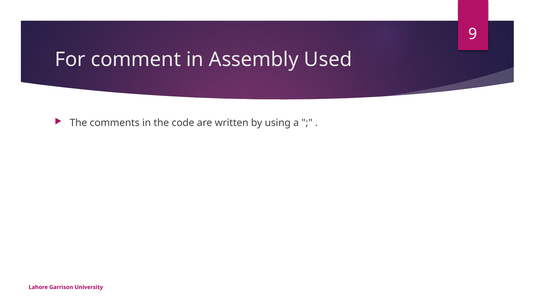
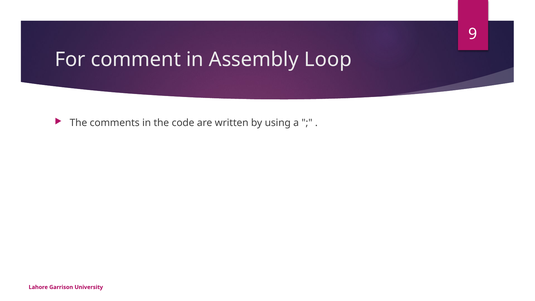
Used: Used -> Loop
